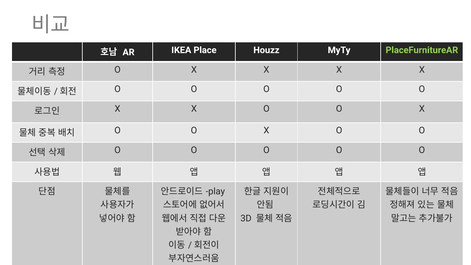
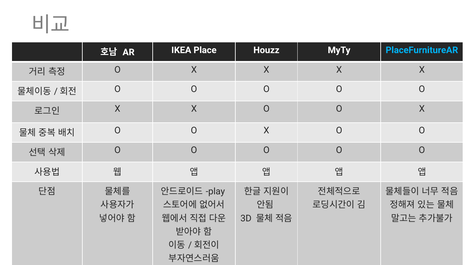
PlaceFurnitureAR colour: light green -> light blue
